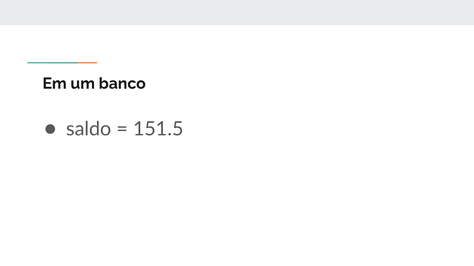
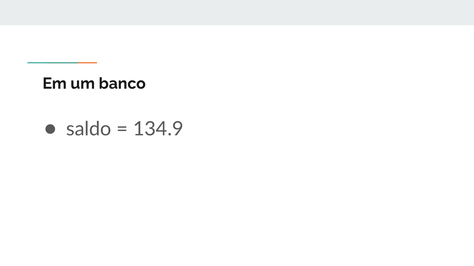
151.5: 151.5 -> 134.9
